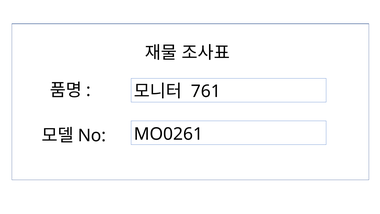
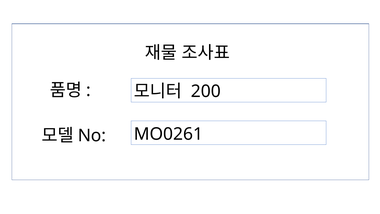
761: 761 -> 200
